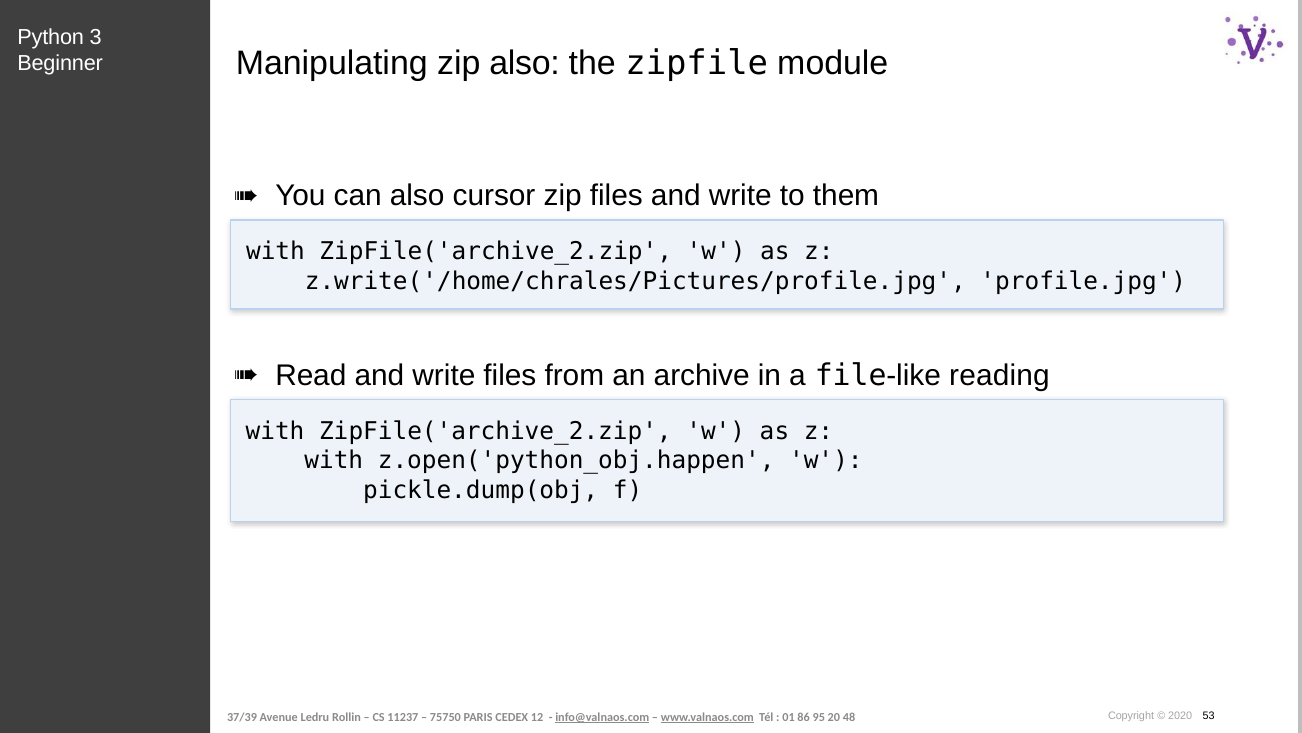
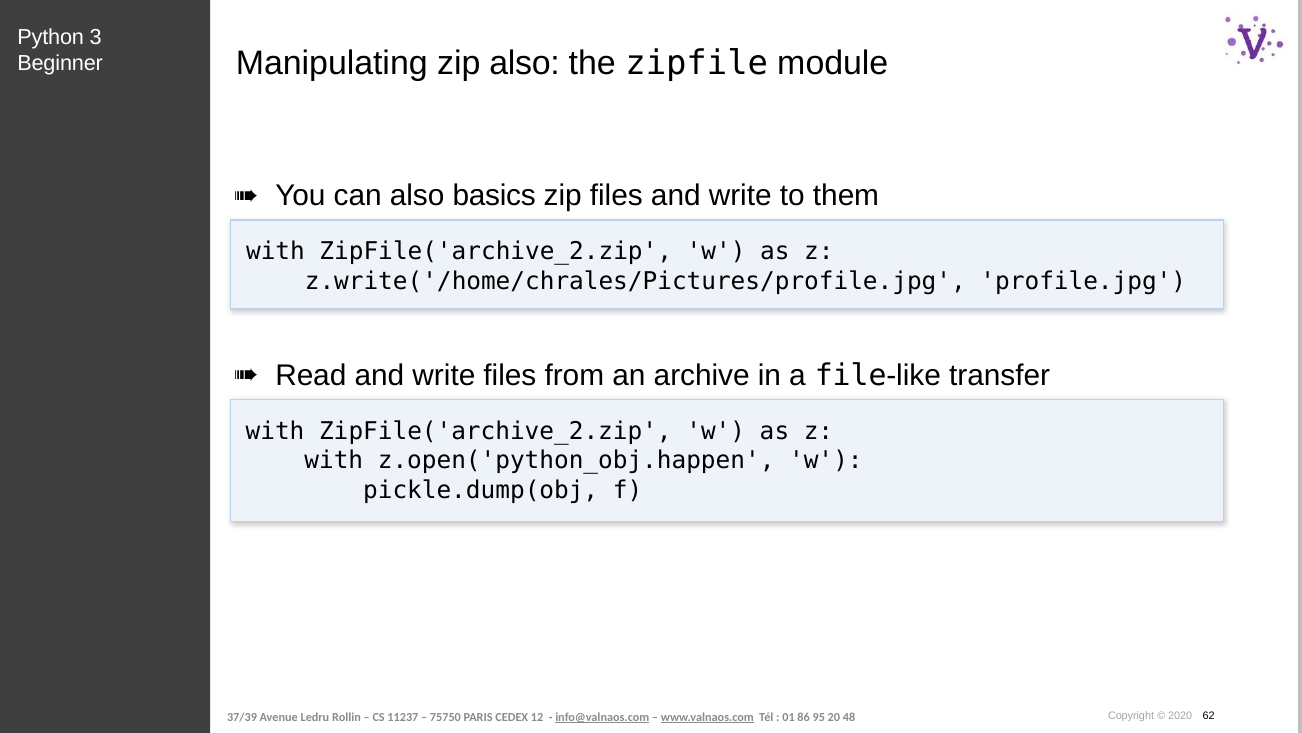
cursor: cursor -> basics
reading: reading -> transfer
53: 53 -> 62
